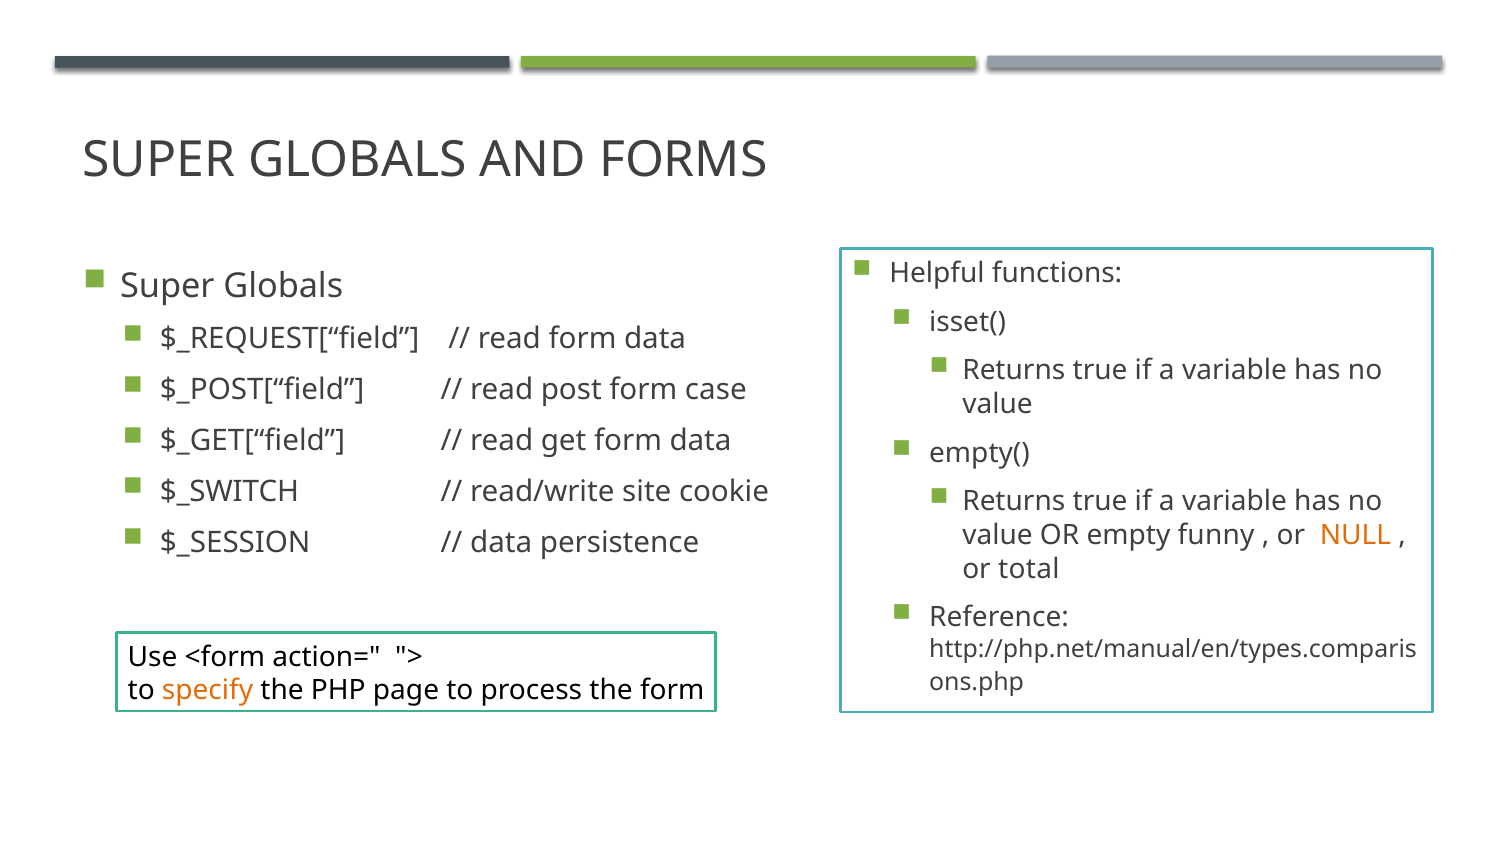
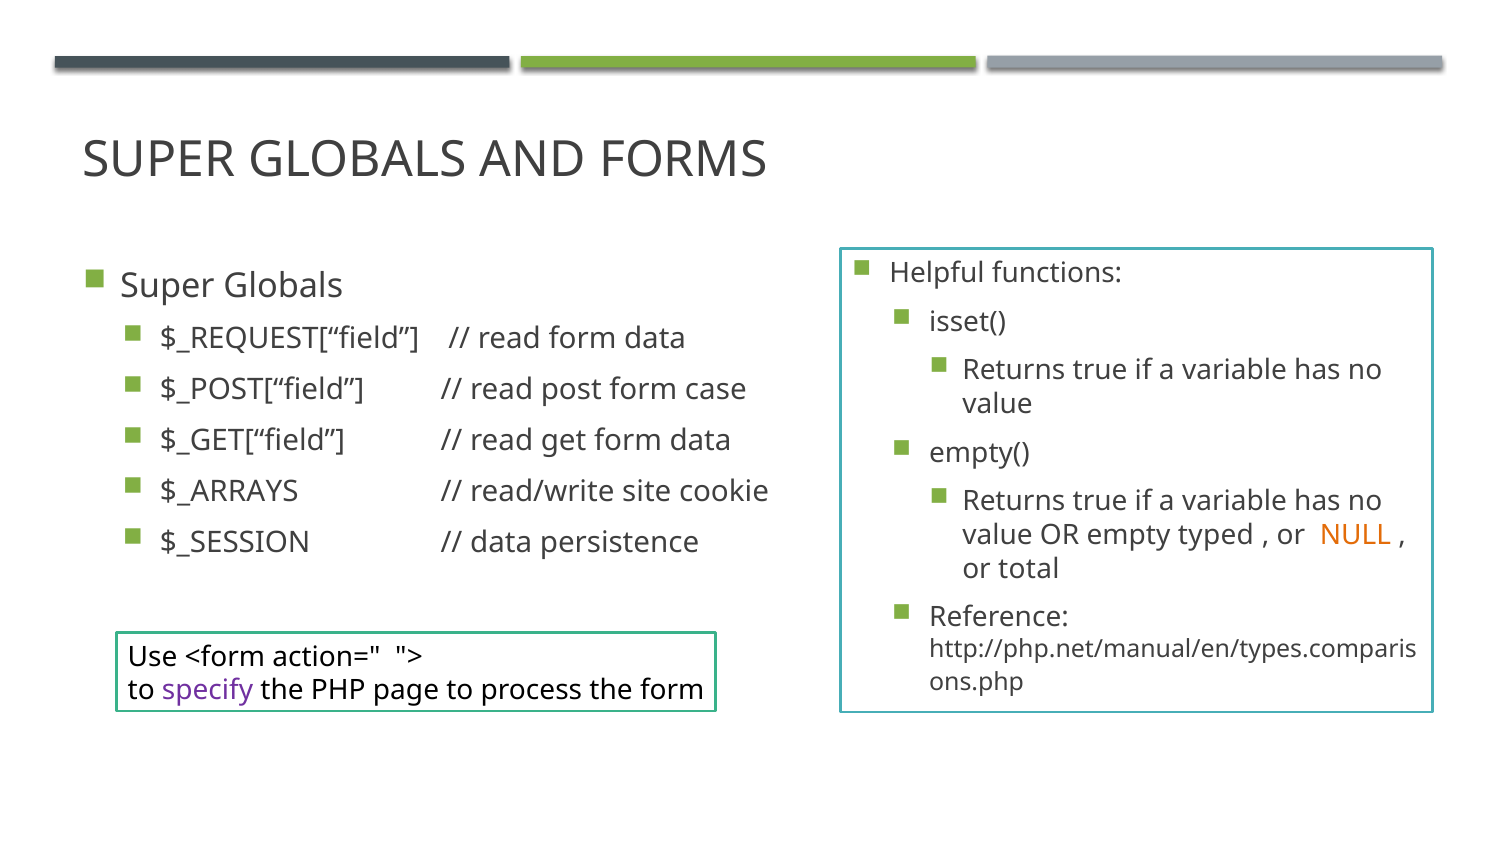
$_SWITCH: $_SWITCH -> $_ARRAYS
funny: funny -> typed
specify colour: orange -> purple
